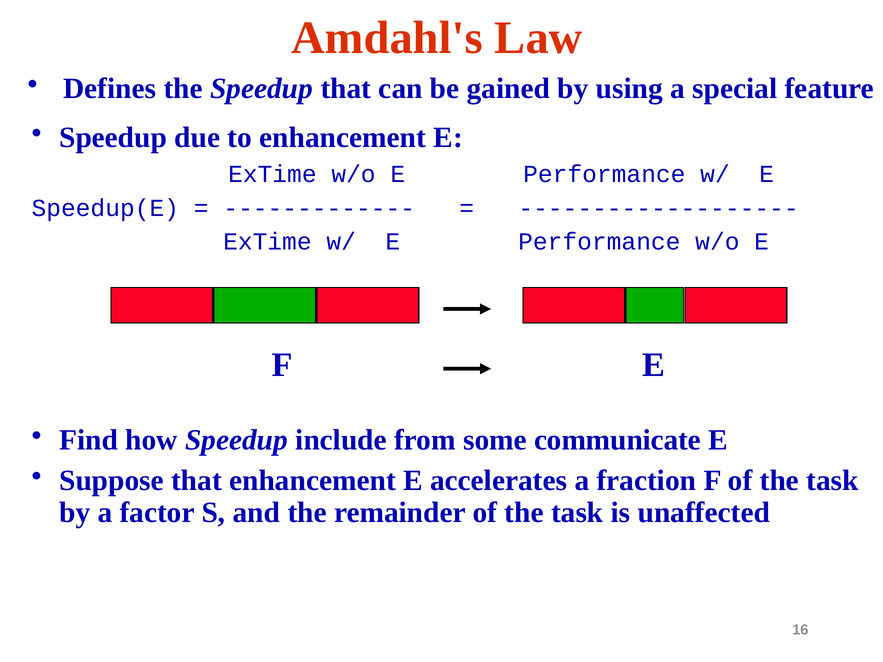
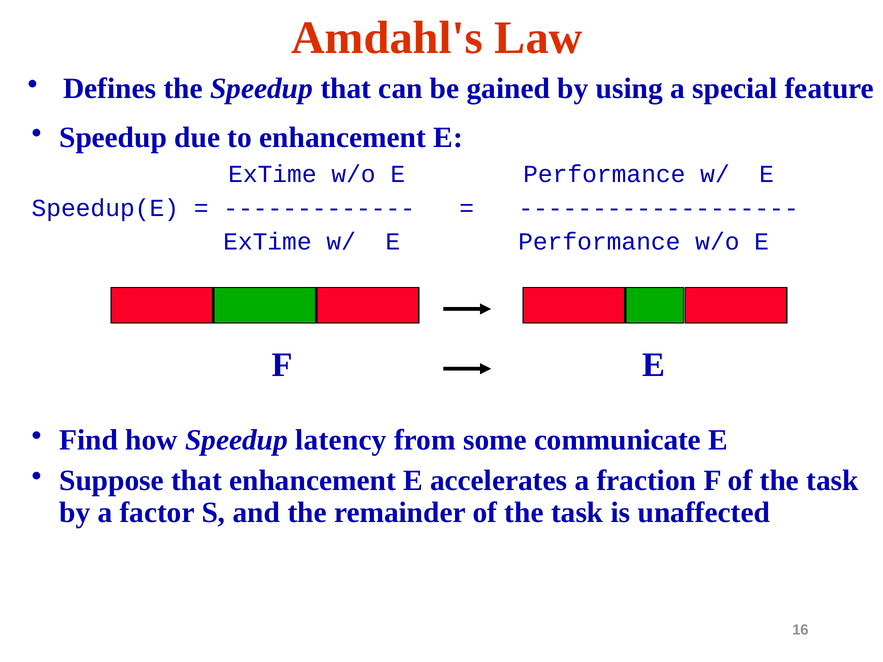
include: include -> latency
